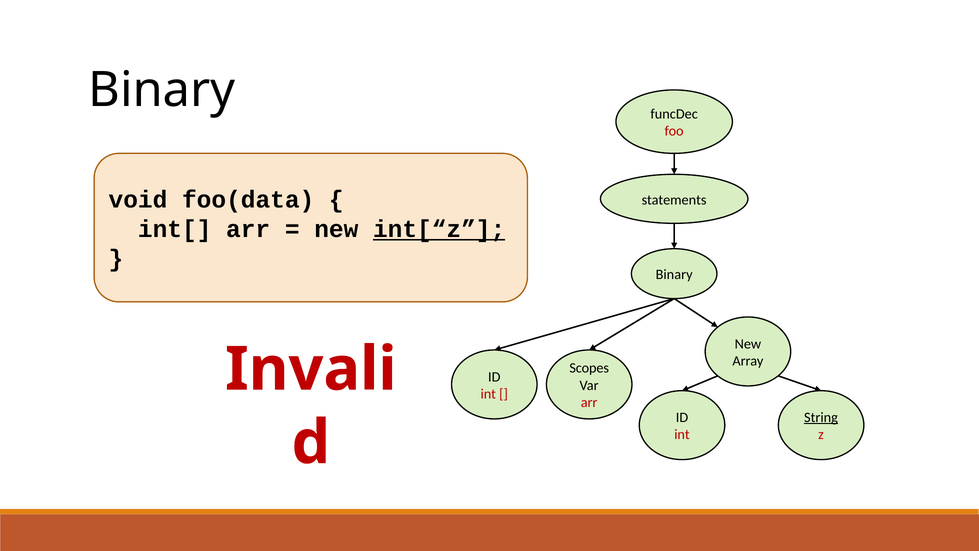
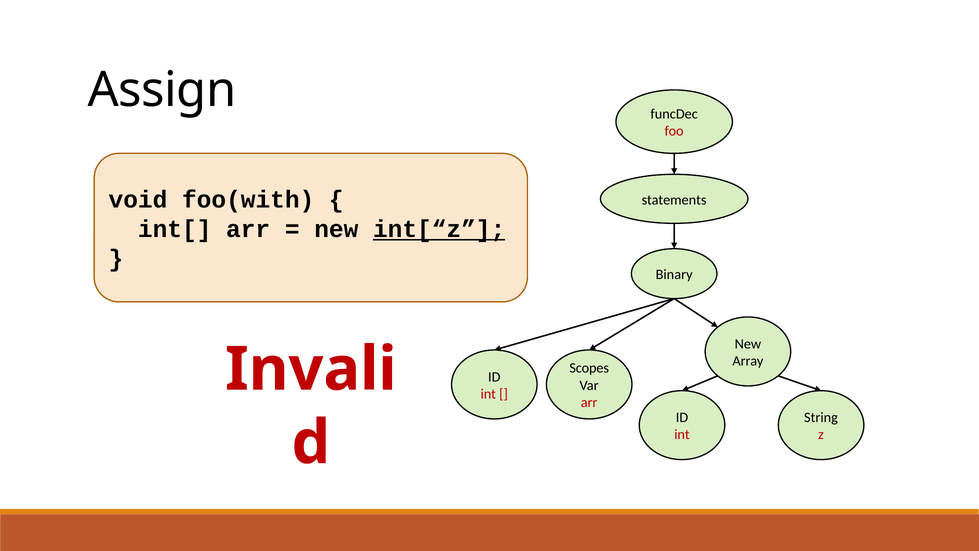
Binary at (162, 90): Binary -> Assign
foo(data: foo(data -> foo(with
String underline: present -> none
